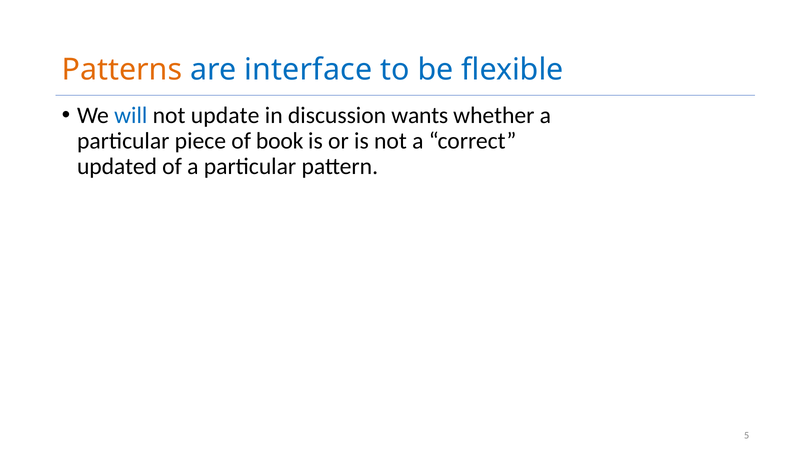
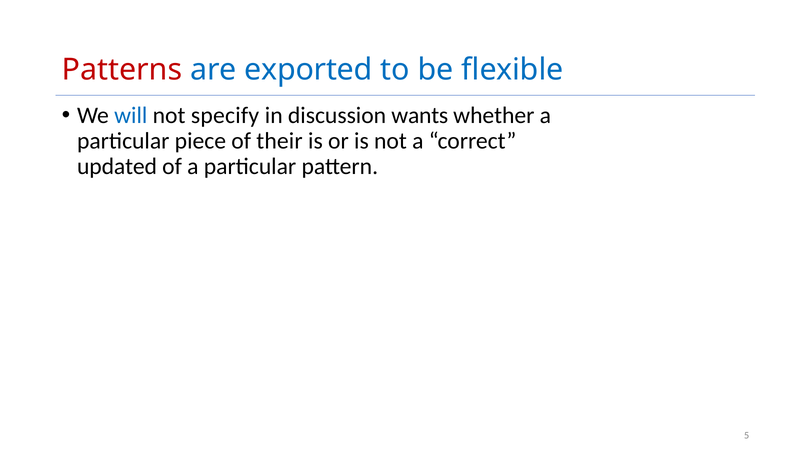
Patterns colour: orange -> red
interface: interface -> exported
update: update -> specify
book: book -> their
